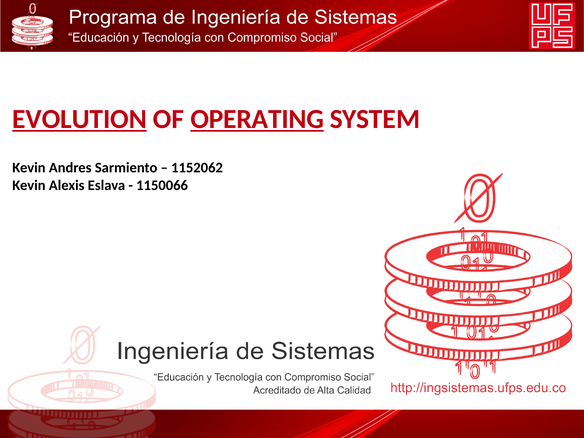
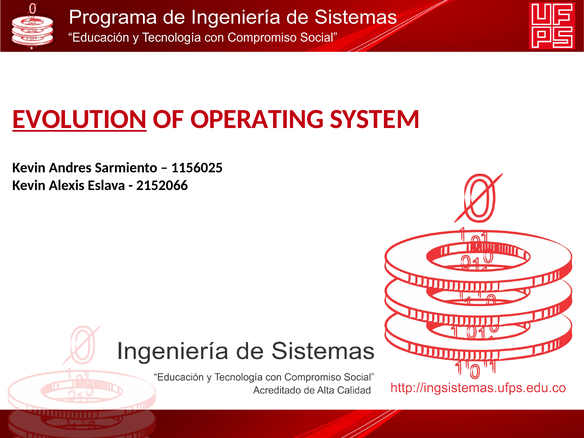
OPERATING underline: present -> none
1152062: 1152062 -> 1156025
1150066: 1150066 -> 2152066
